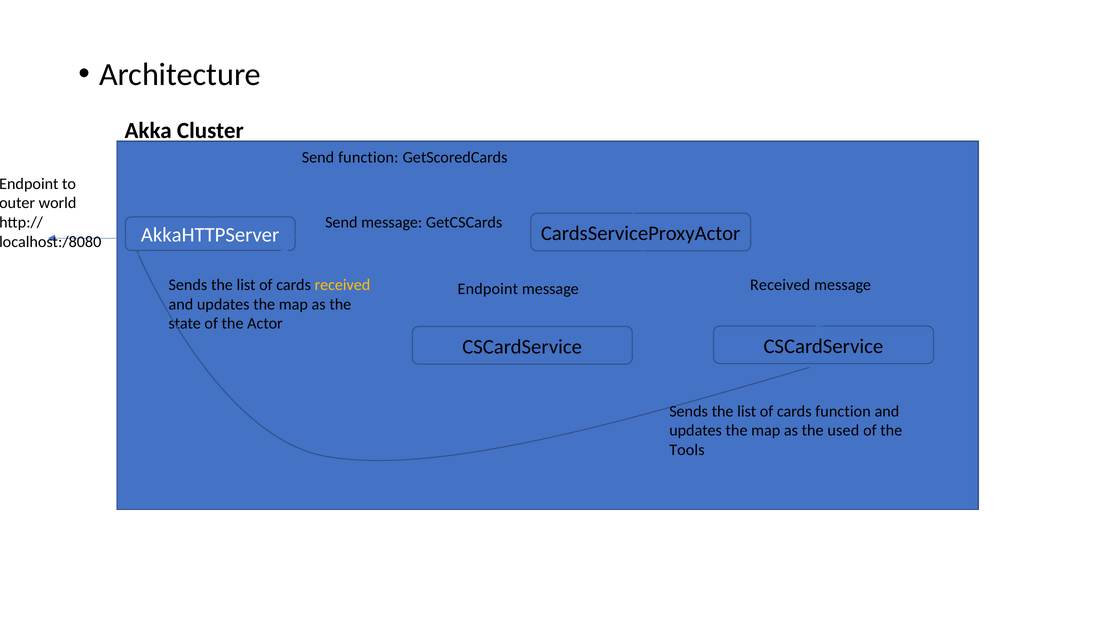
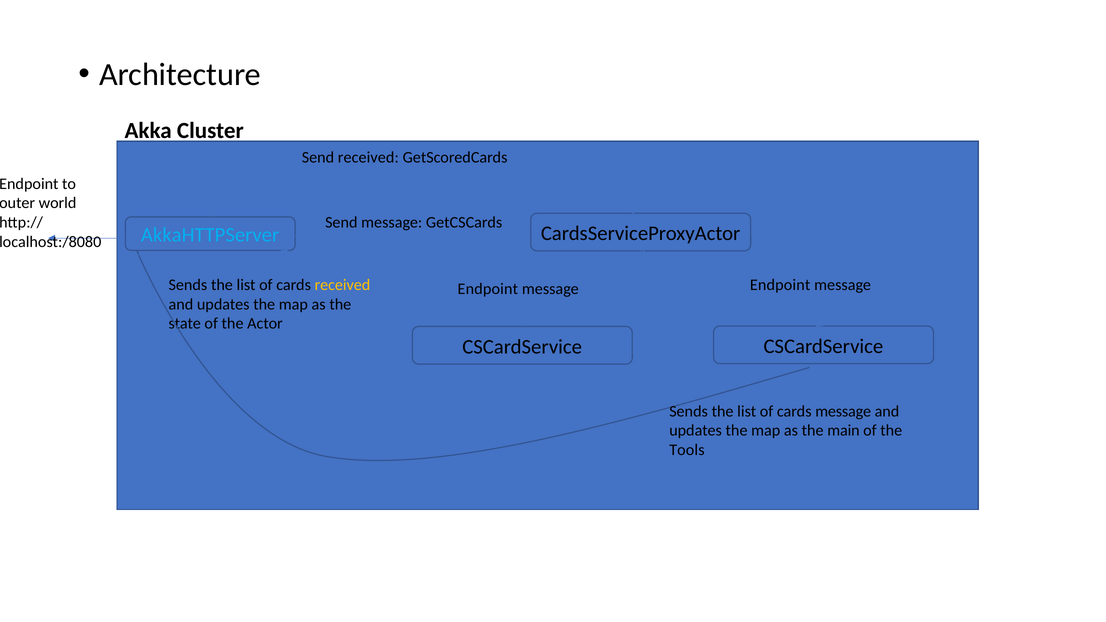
Send function: function -> received
AkkaHTTPServer colour: white -> light blue
Received at (780, 285): Received -> Endpoint
cards function: function -> message
used: used -> main
